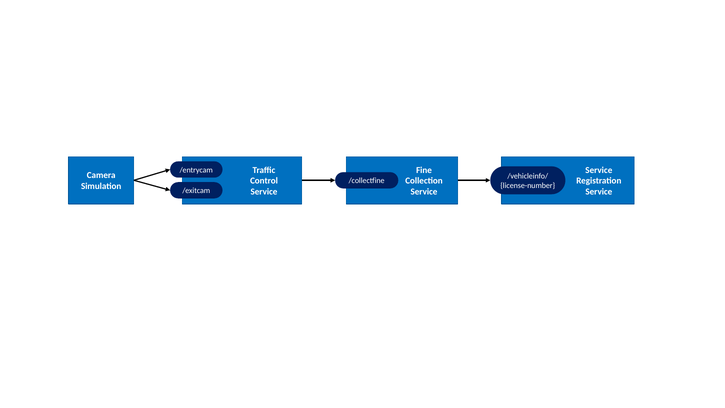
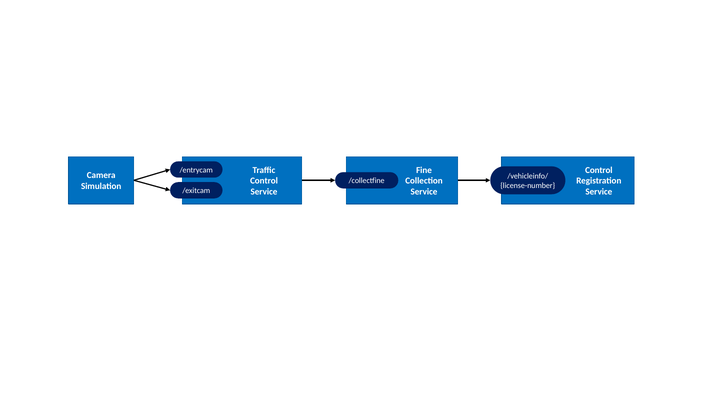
Service at (599, 170): Service -> Control
